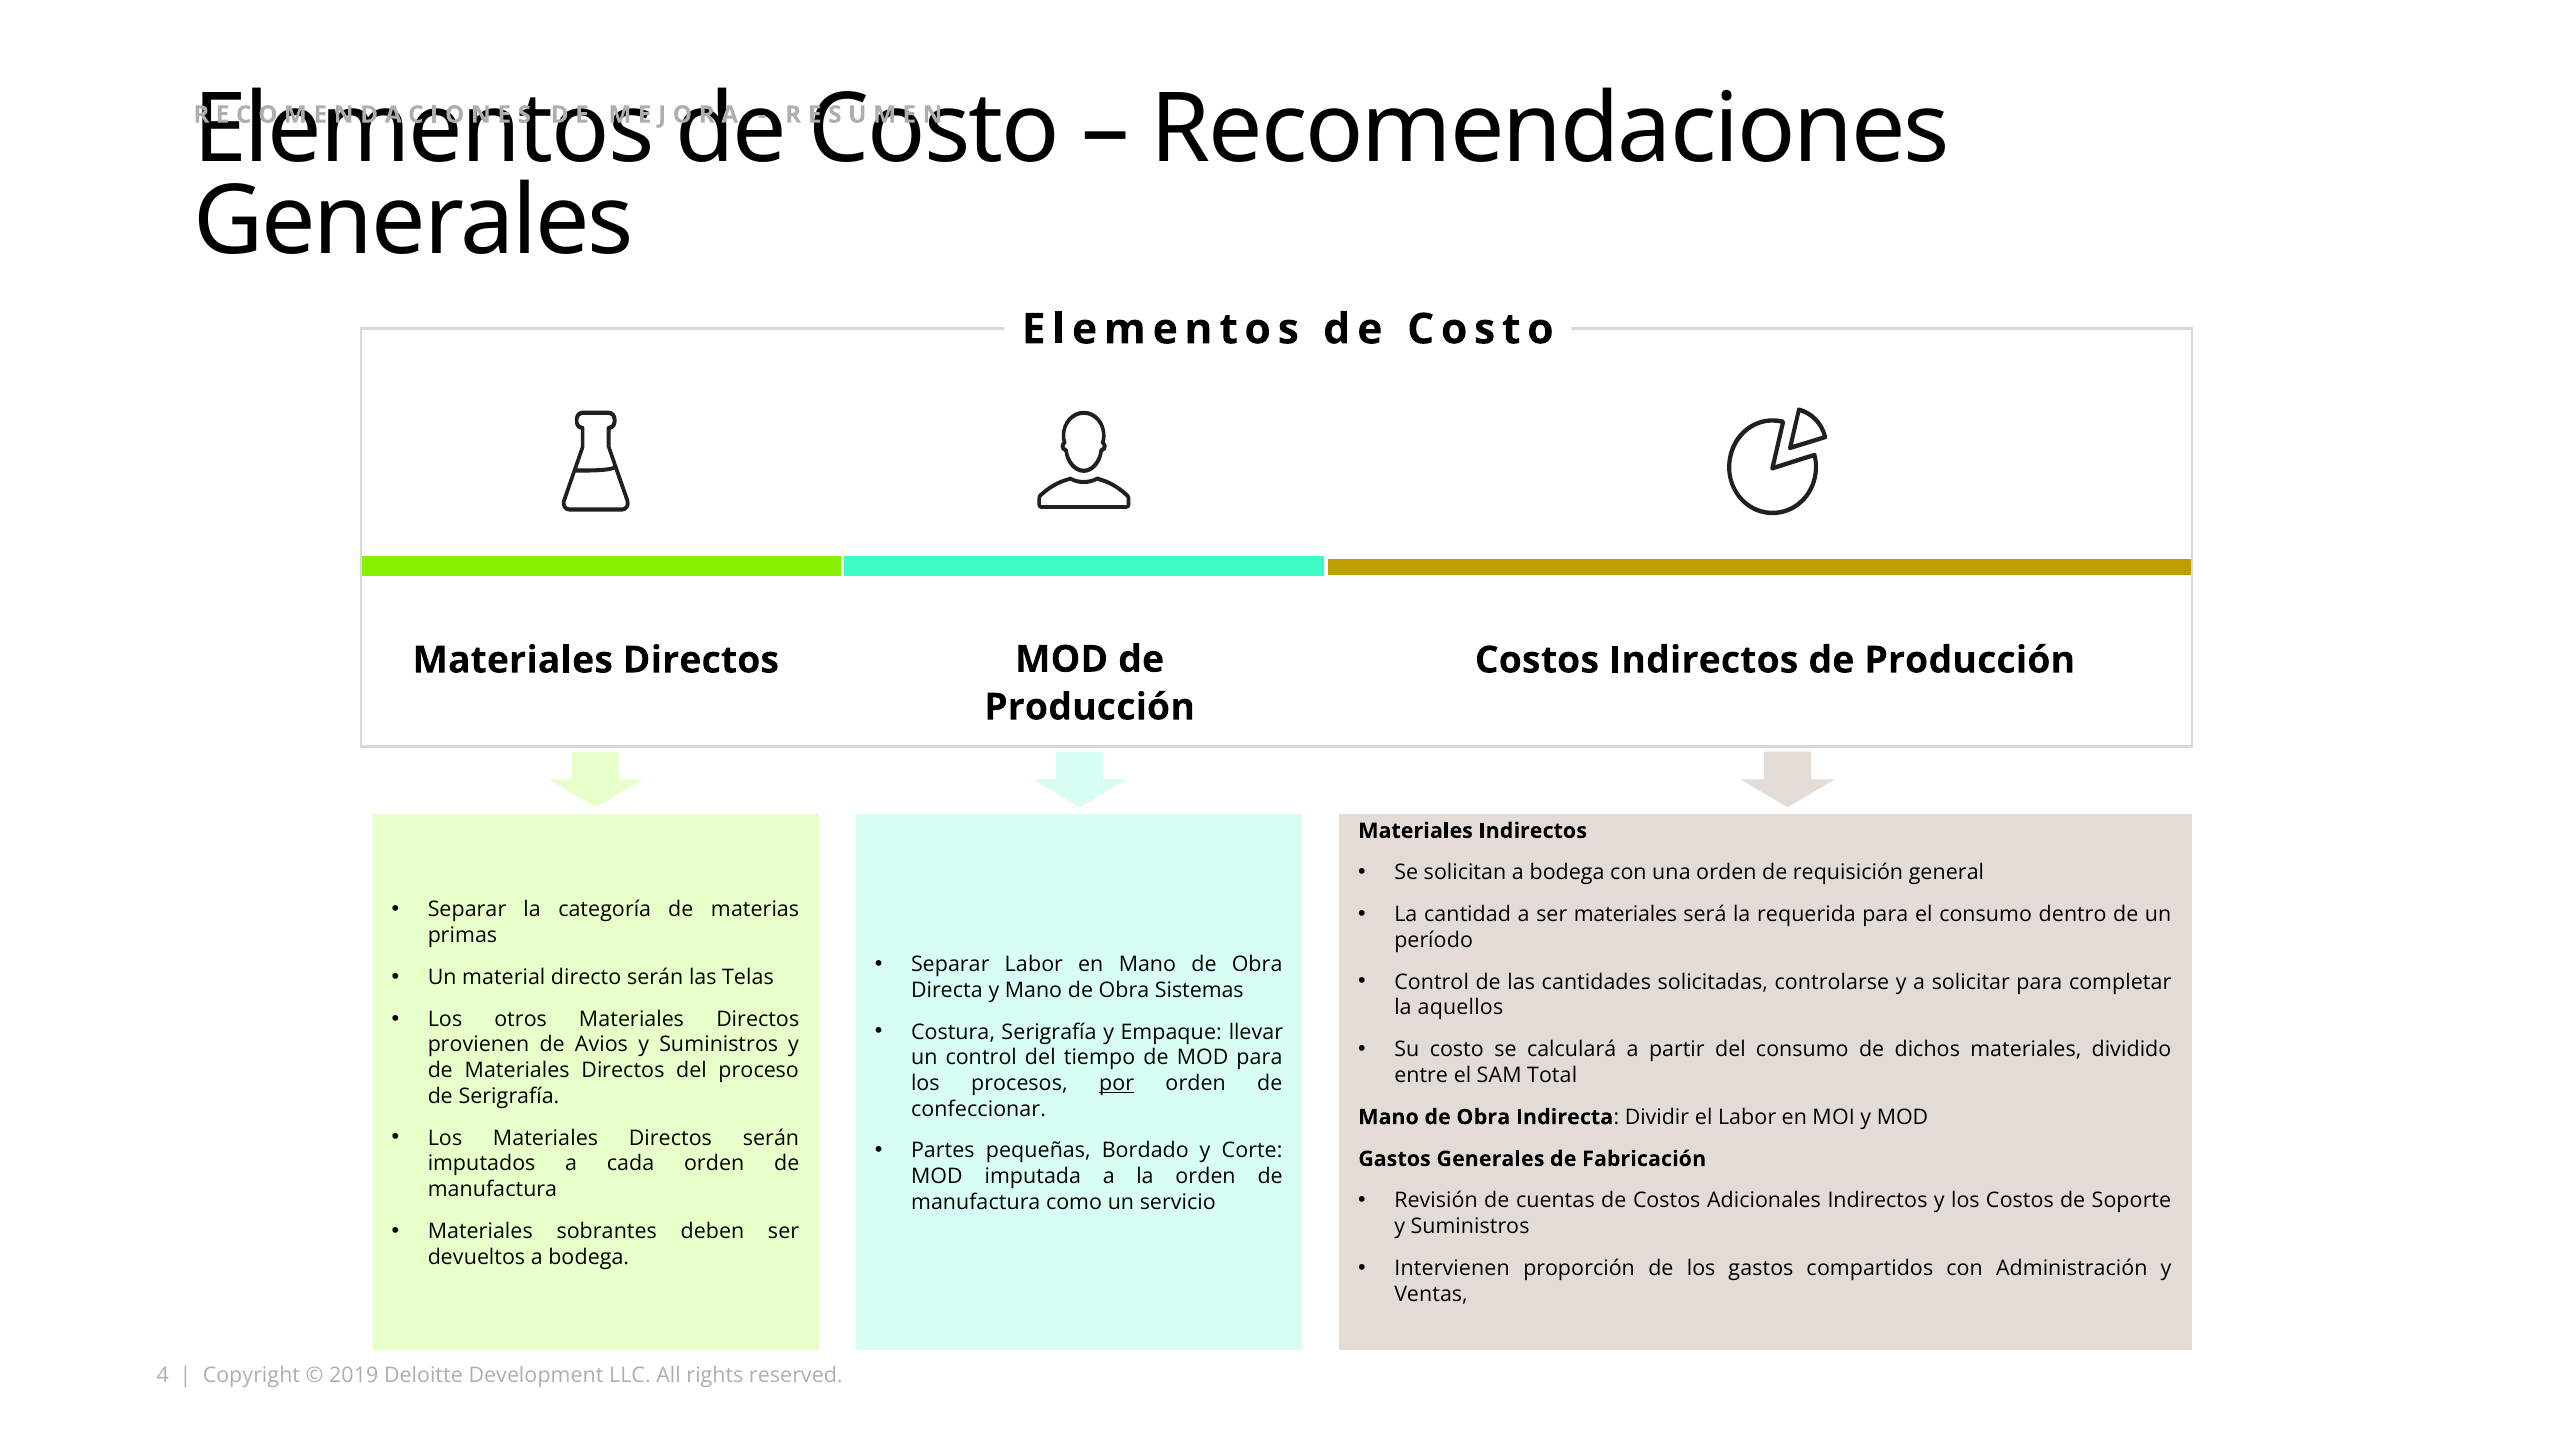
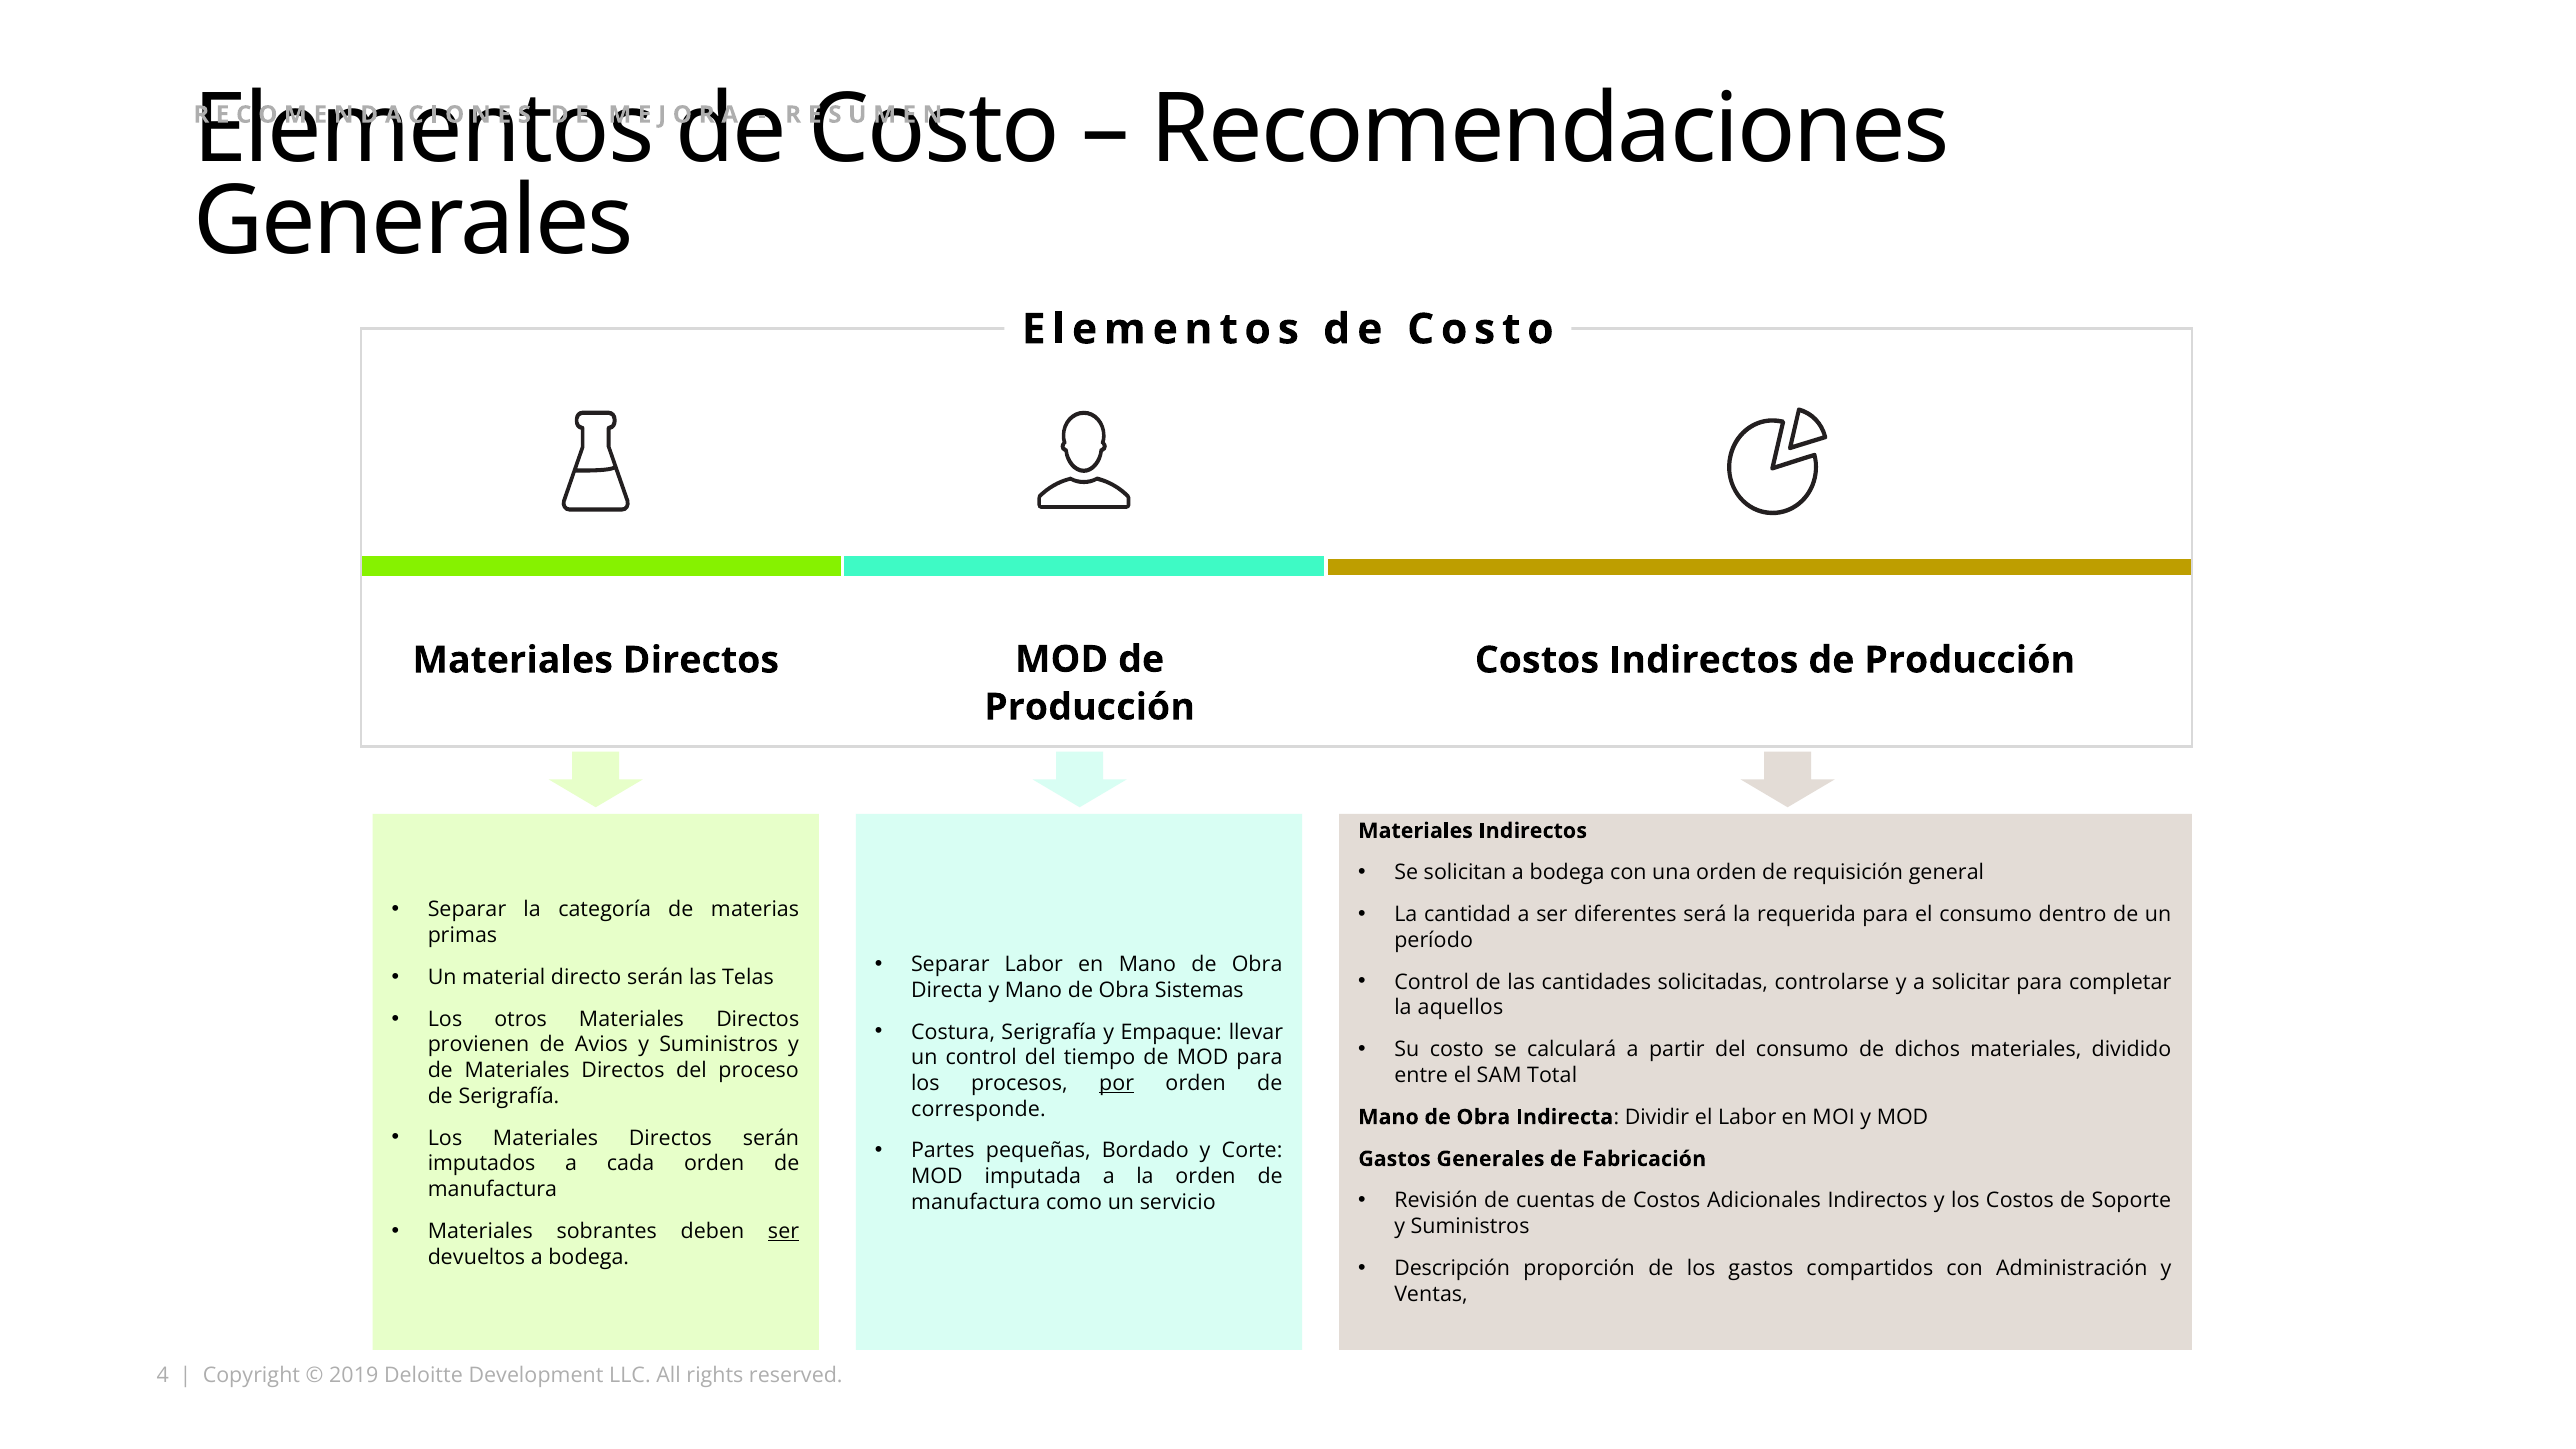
ser materiales: materiales -> diferentes
confeccionar: confeccionar -> corresponde
ser at (784, 1231) underline: none -> present
Intervienen: Intervienen -> Descripción
